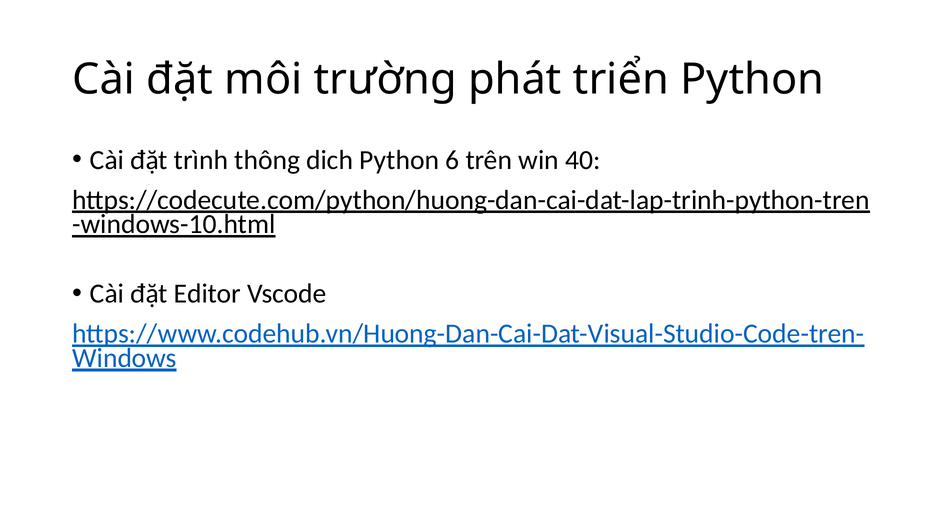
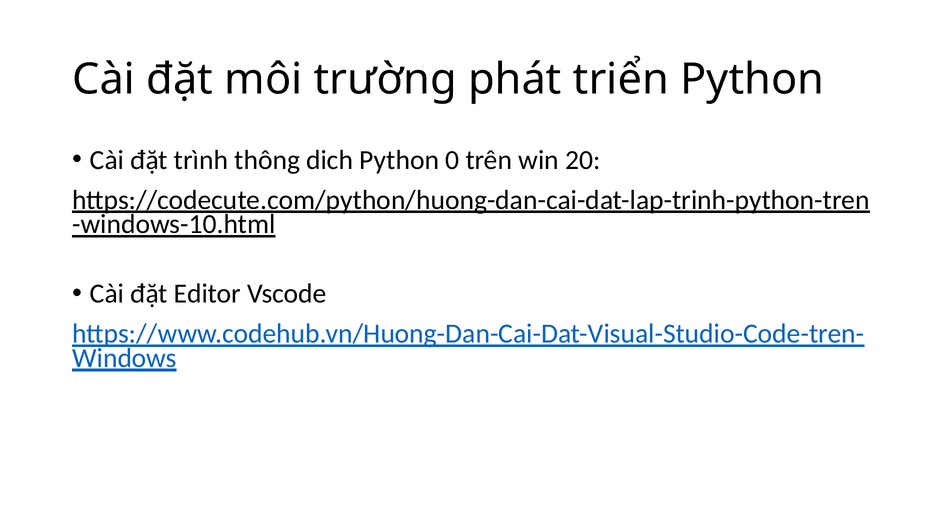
6: 6 -> 0
40: 40 -> 20
